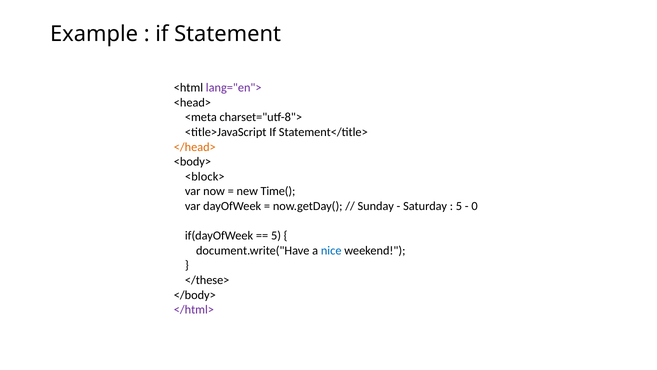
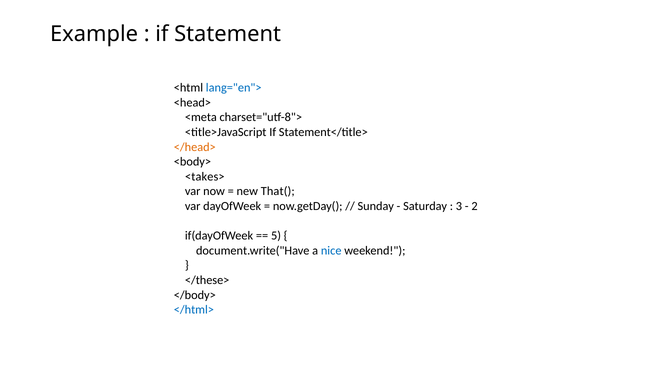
lang="en"> colour: purple -> blue
<block>: <block> -> <takes>
Time(: Time( -> That(
5 at (459, 206): 5 -> 3
0: 0 -> 2
</html> colour: purple -> blue
